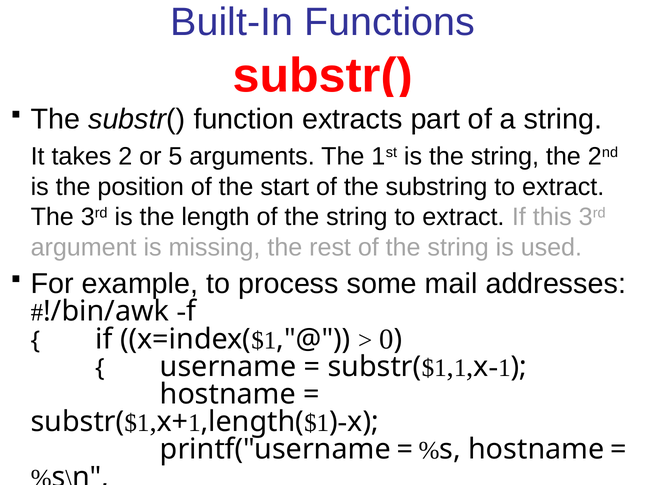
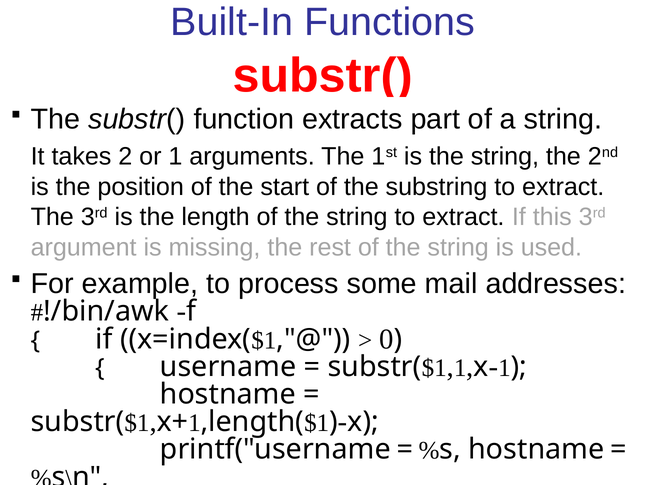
or 5: 5 -> 1
